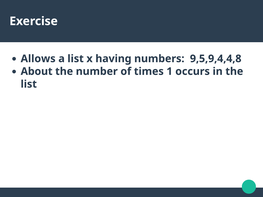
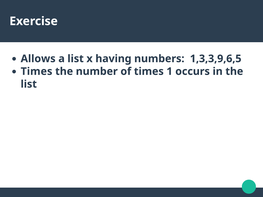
9,5,9,4,4,8: 9,5,9,4,4,8 -> 1,3,3,9,6,5
About at (37, 71): About -> Times
